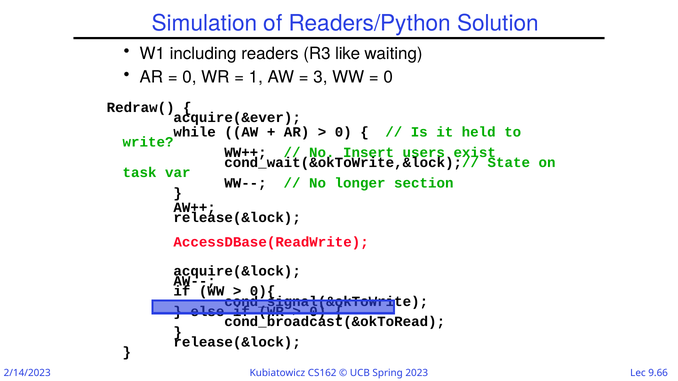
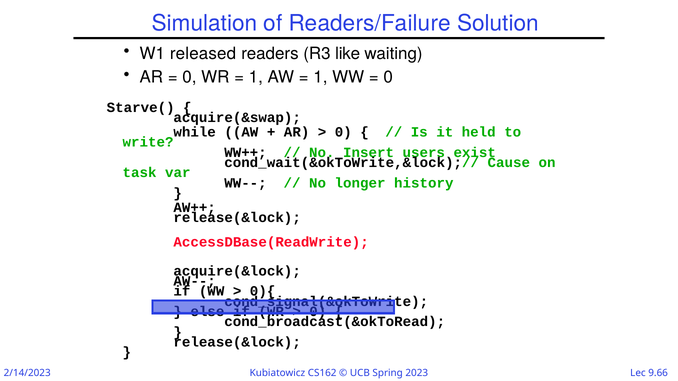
Readers/Python: Readers/Python -> Readers/Failure
including: including -> released
3 at (320, 77): 3 -> 1
Redraw(: Redraw( -> Starve(
acquire(&ever: acquire(&ever -> acquire(&swap
State: State -> Cause
section: section -> history
